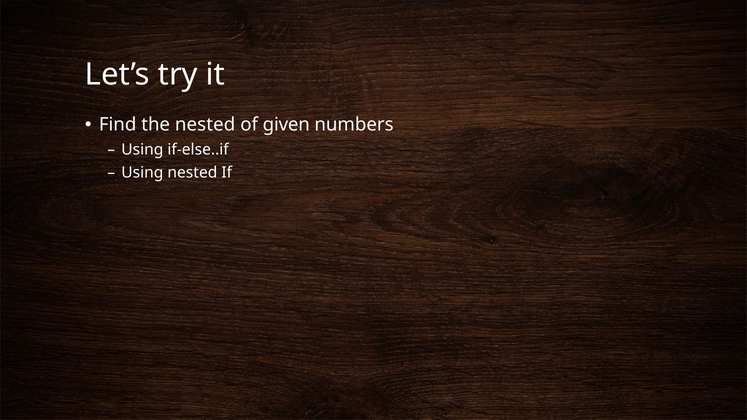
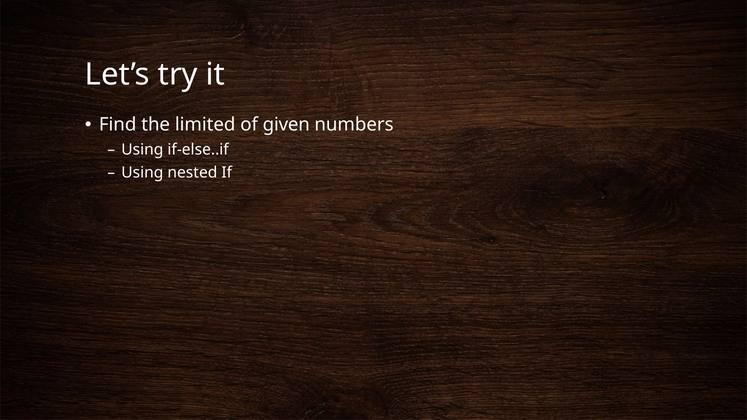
the nested: nested -> limited
